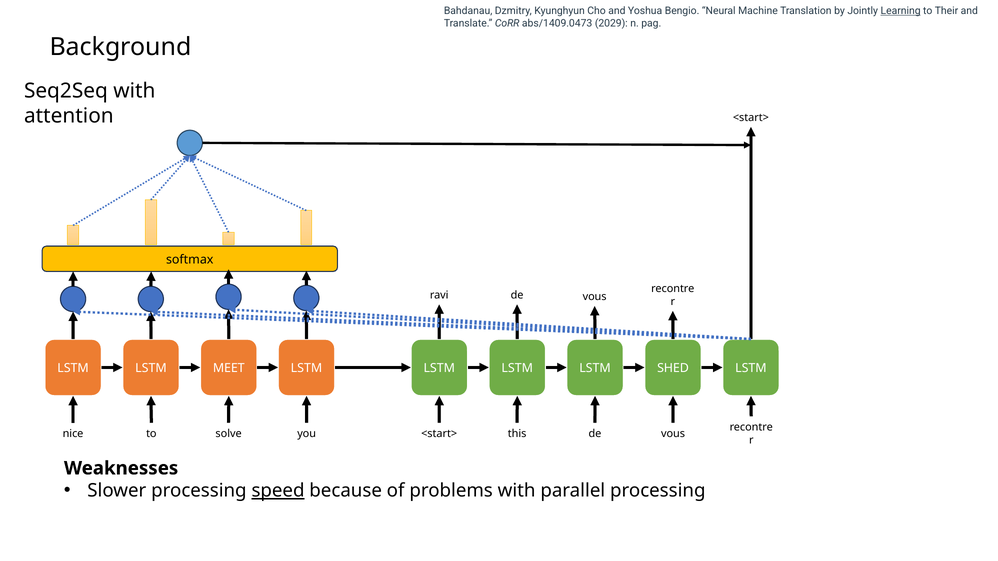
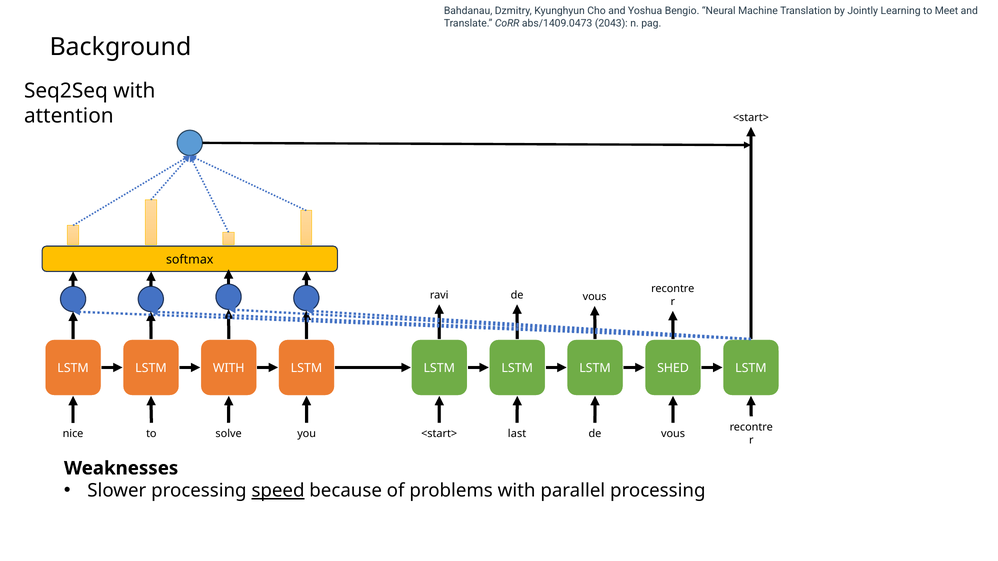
Learning underline: present -> none
Their: Their -> Meet
2029: 2029 -> 2043
LSTM MEET: MEET -> WITH
this: this -> last
